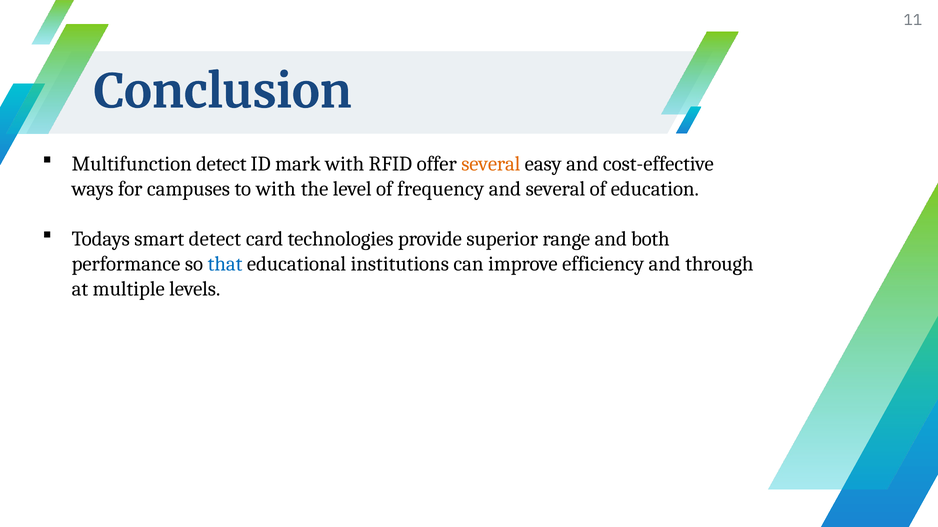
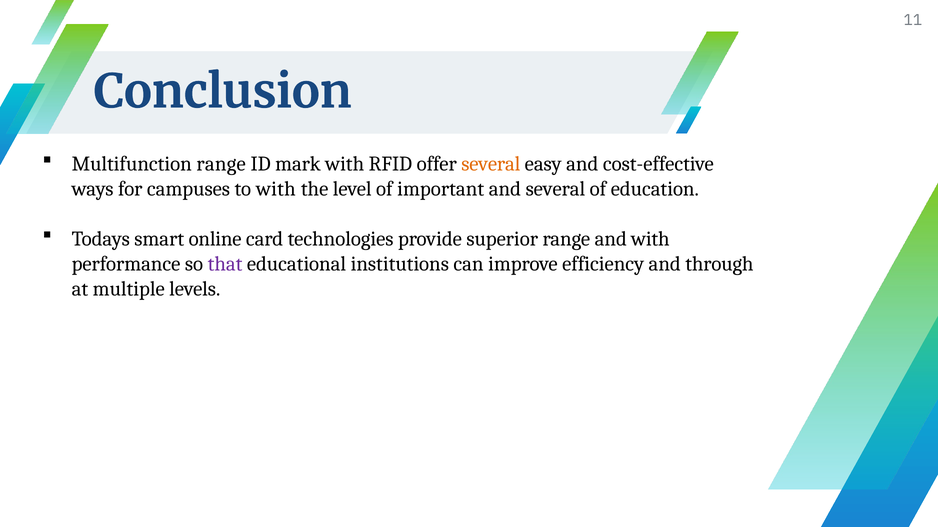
Multifunction detect: detect -> range
frequency: frequency -> important
smart detect: detect -> online
and both: both -> with
that colour: blue -> purple
